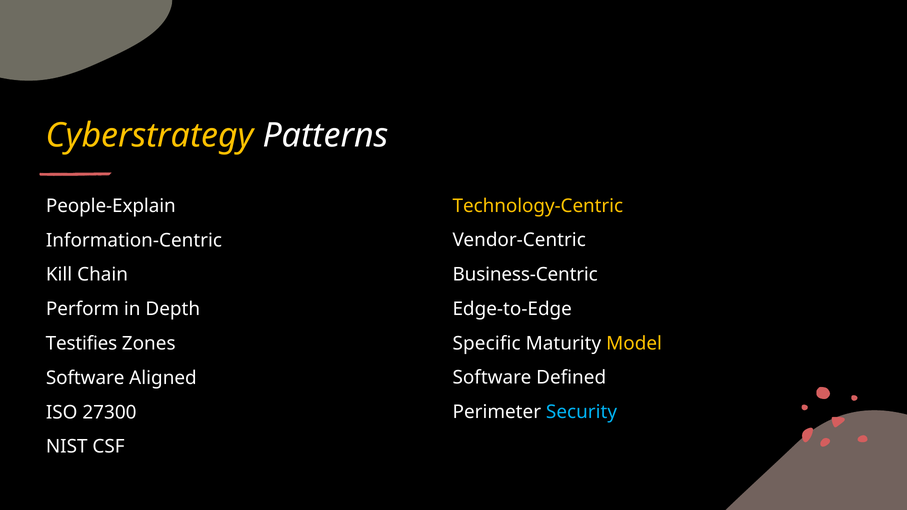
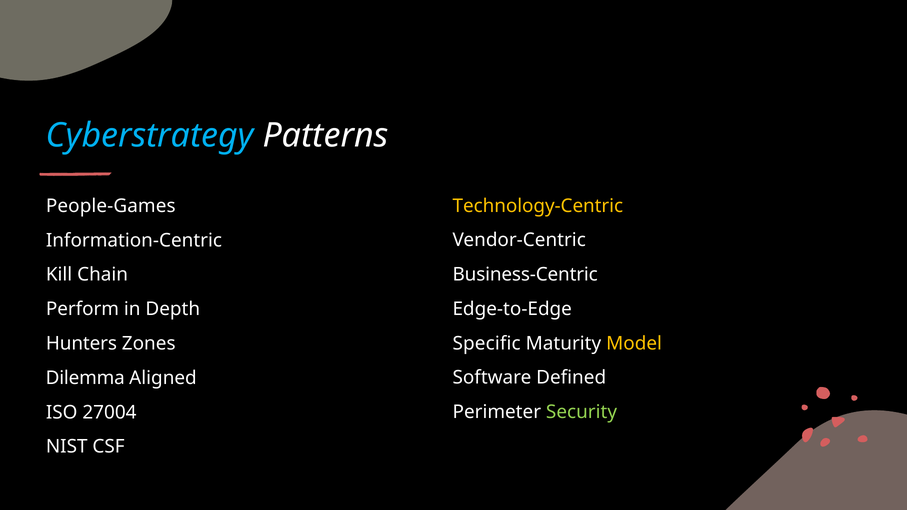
Cyberstrategy colour: yellow -> light blue
People-Explain: People-Explain -> People-Games
Testifies: Testifies -> Hunters
Software at (85, 378): Software -> Dilemma
Security colour: light blue -> light green
27300: 27300 -> 27004
